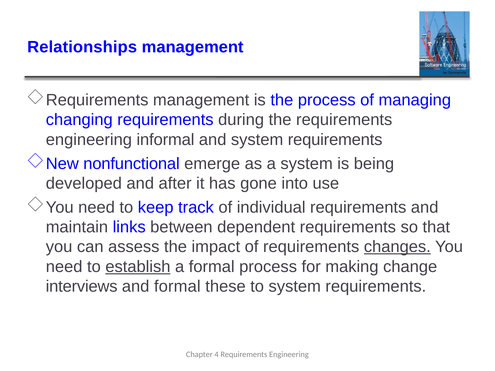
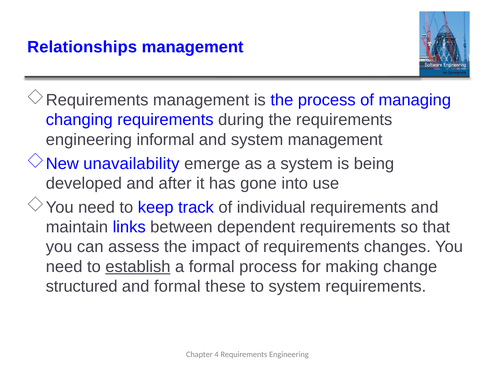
and system requirements: requirements -> management
nonfunctional: nonfunctional -> unavailability
changes underline: present -> none
interviews: interviews -> structured
